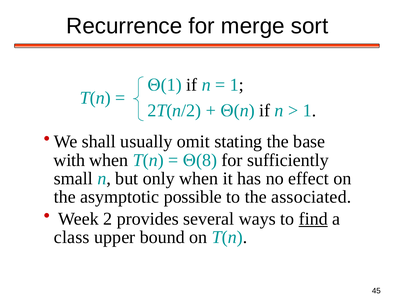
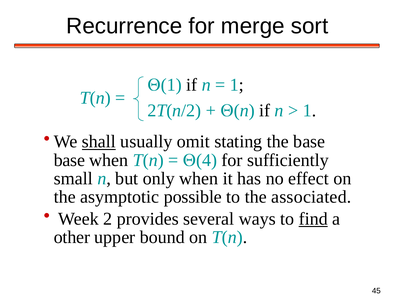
shall underline: none -> present
with at (69, 160): with -> base
8: 8 -> 4
class: class -> other
